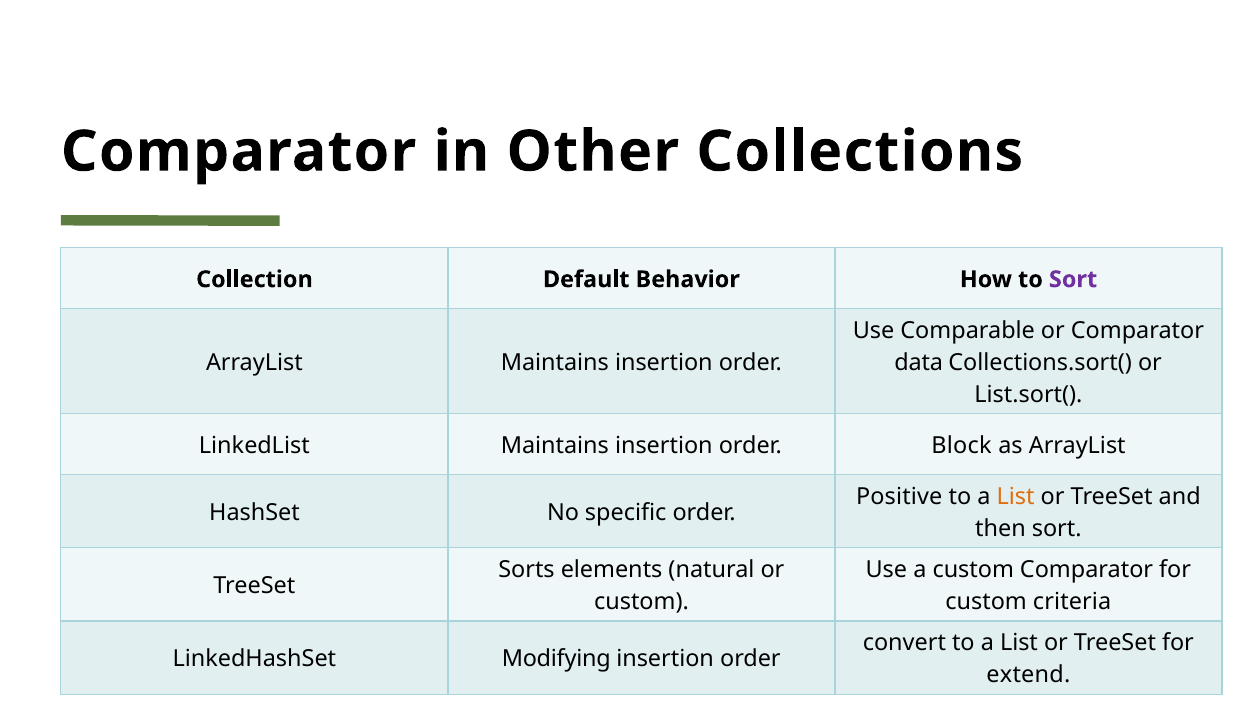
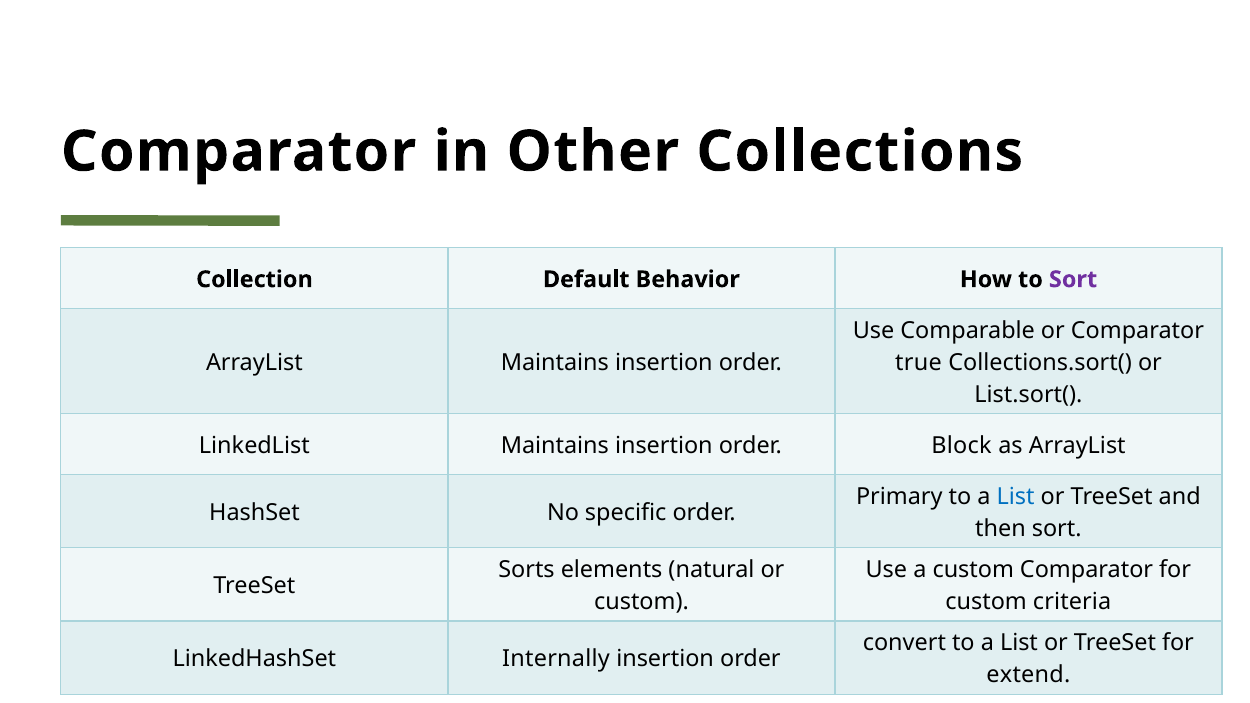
data: data -> true
Positive: Positive -> Primary
List at (1016, 497) colour: orange -> blue
Modifying: Modifying -> Internally
